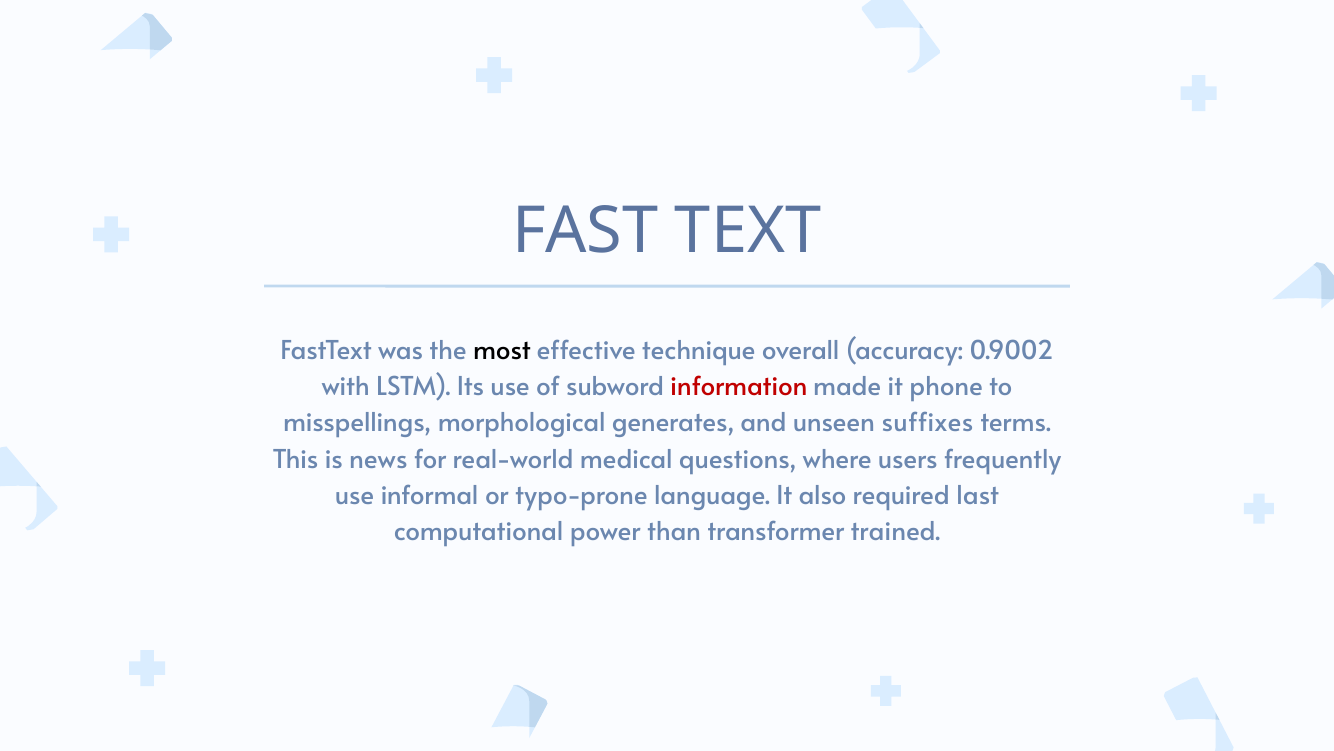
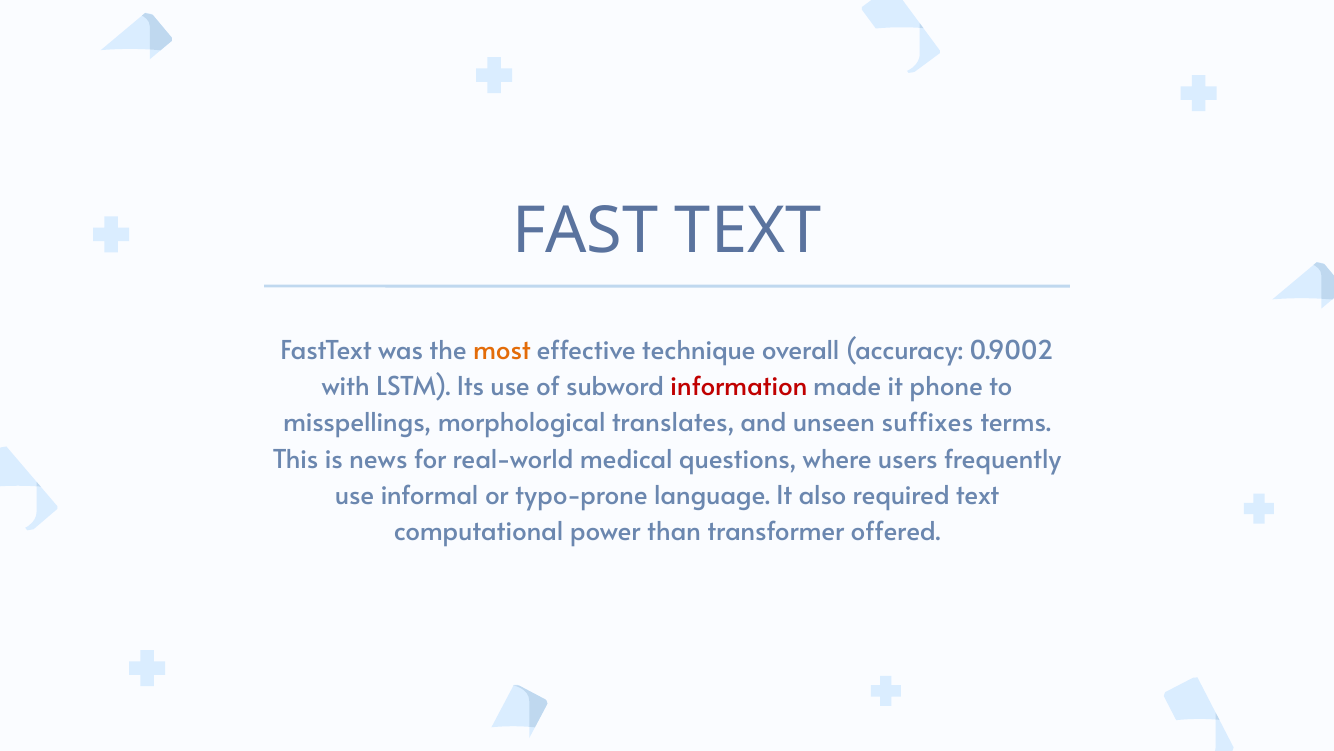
most colour: black -> orange
generates: generates -> translates
required last: last -> text
trained: trained -> offered
